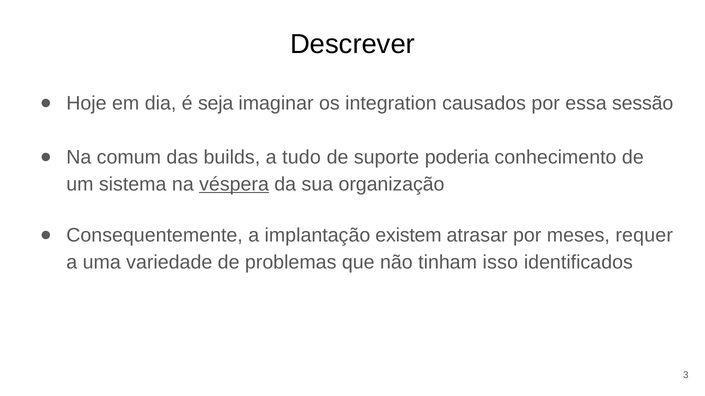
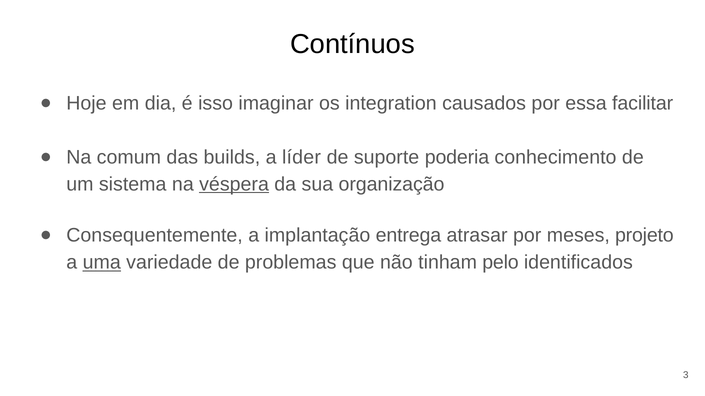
Descrever: Descrever -> Contínuos
seja: seja -> isso
sessão: sessão -> facilitar
tudo: tudo -> líder
existem: existem -> entrega
requer: requer -> projeto
uma underline: none -> present
isso: isso -> pelo
